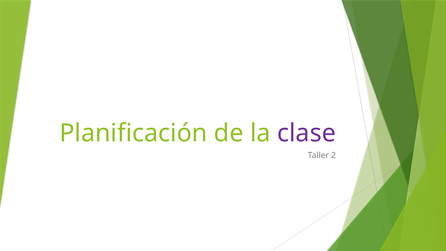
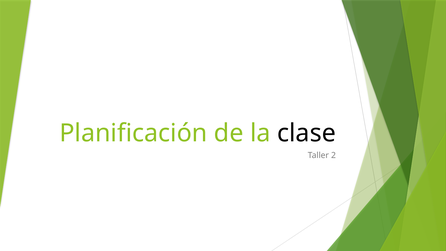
clase colour: purple -> black
